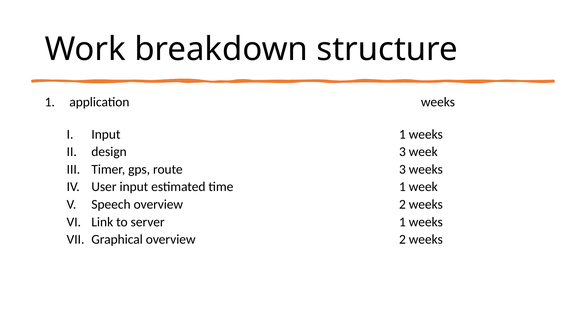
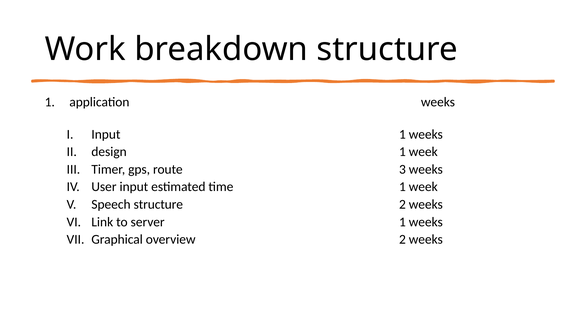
design 3: 3 -> 1
Speech overview: overview -> structure
